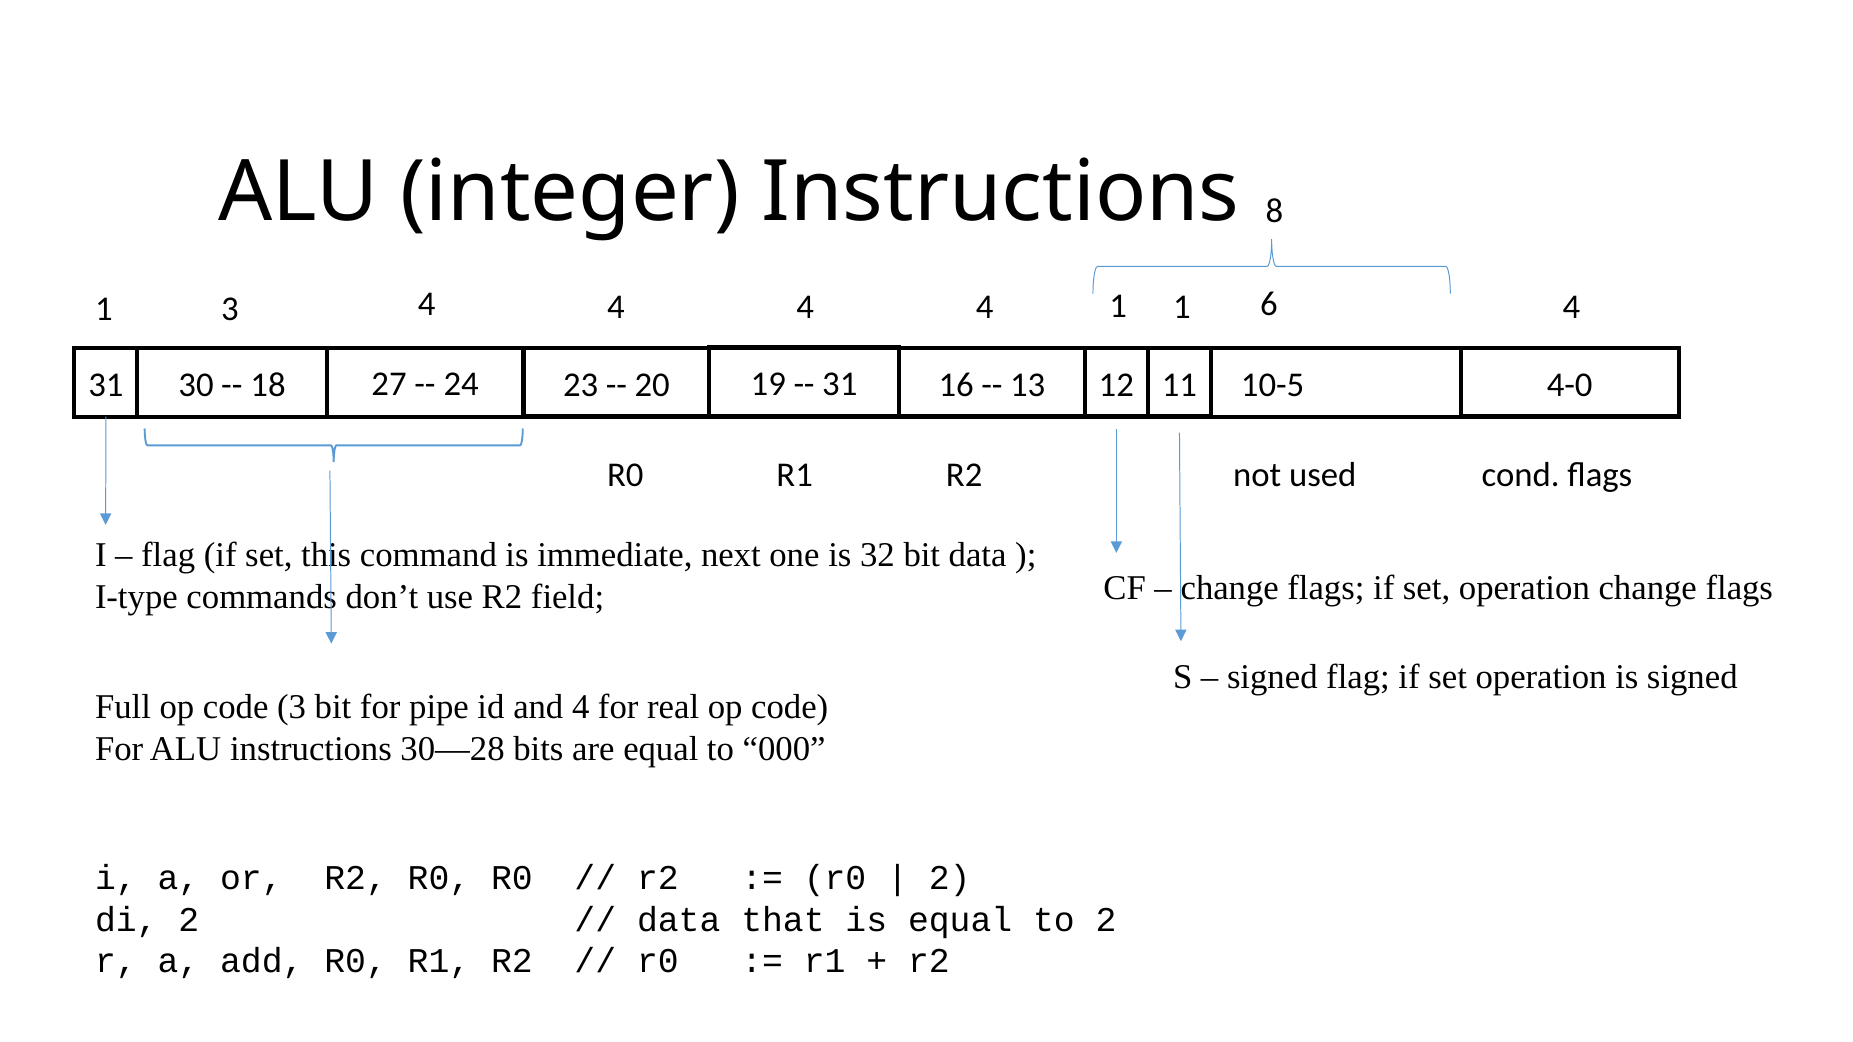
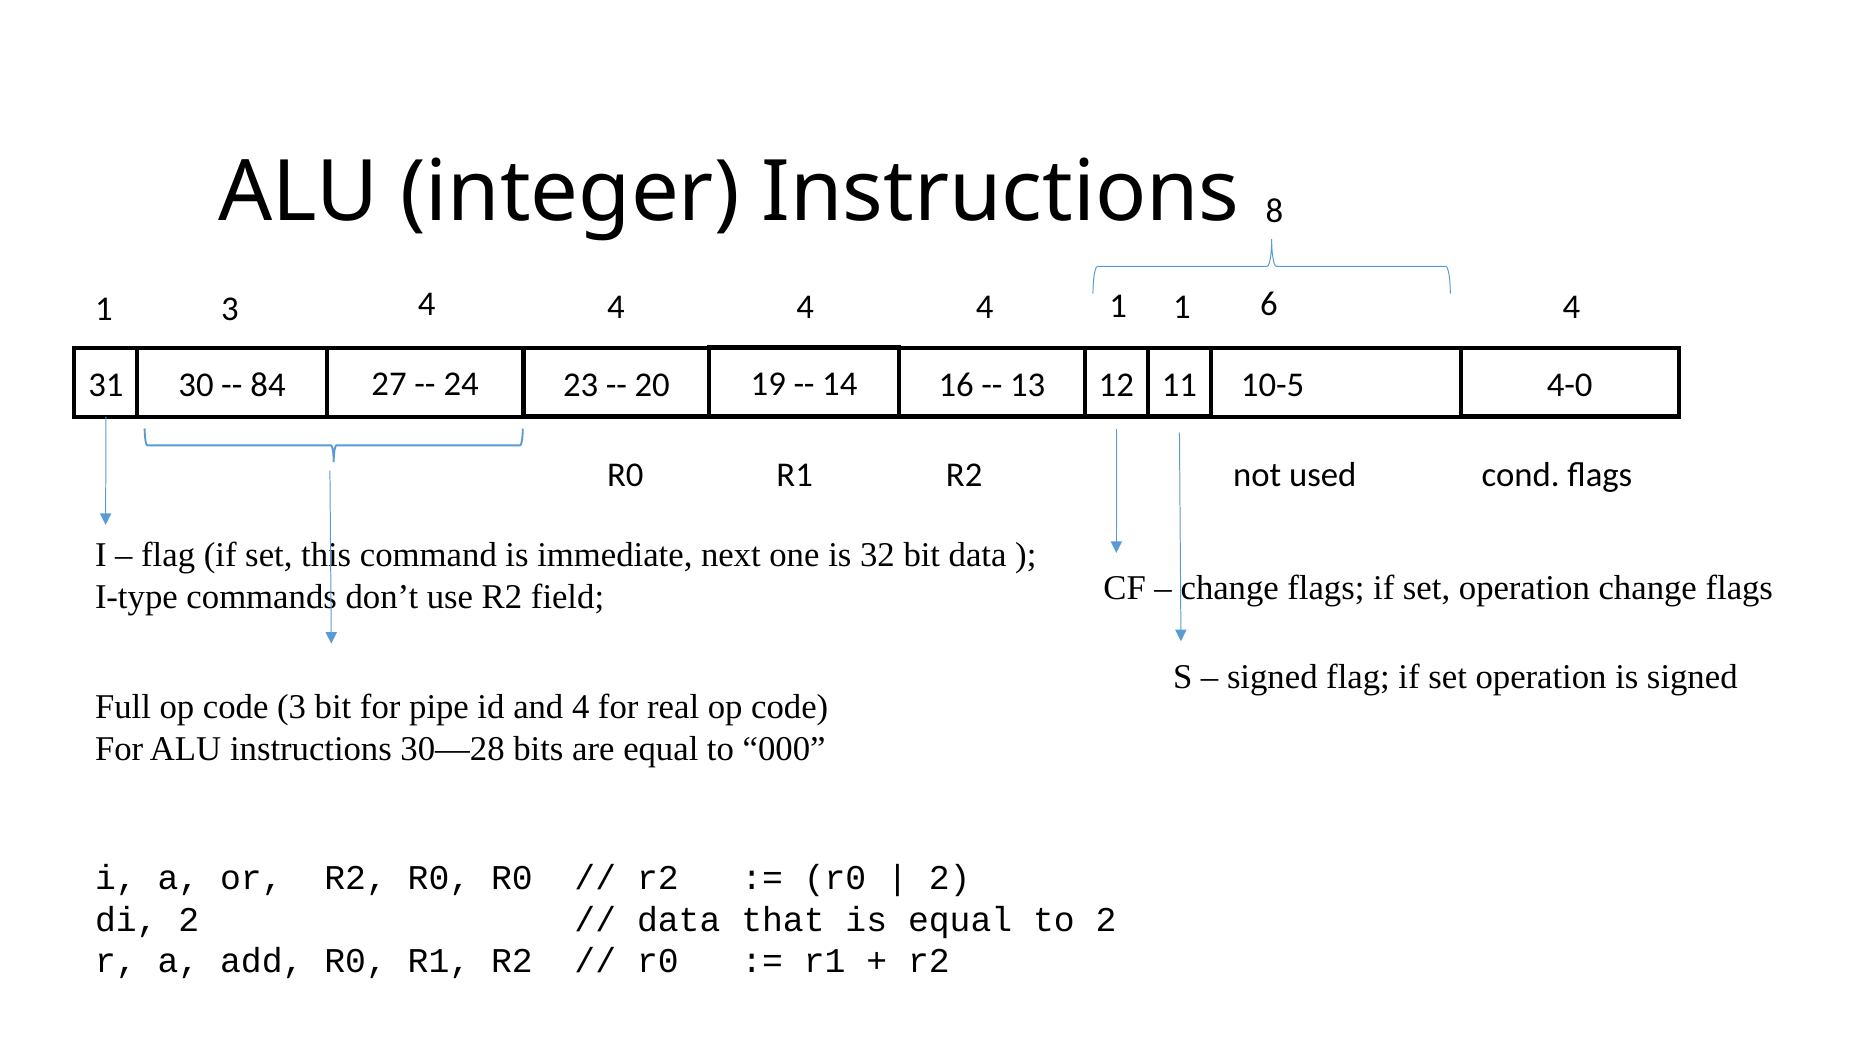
18: 18 -> 84
31 at (840, 384): 31 -> 14
